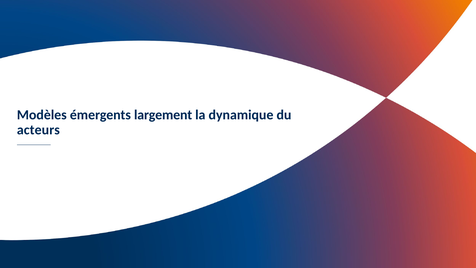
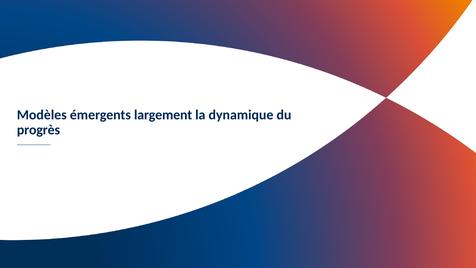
acteurs: acteurs -> progrès
